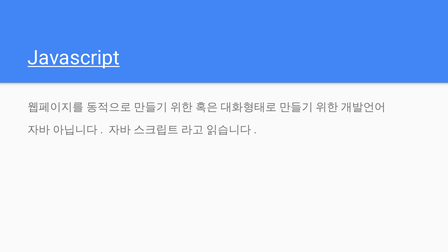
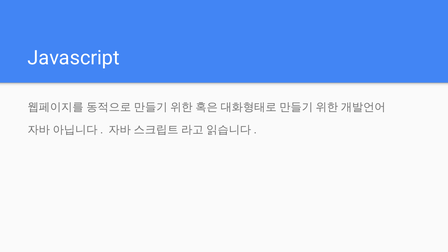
Javascript underline: present -> none
